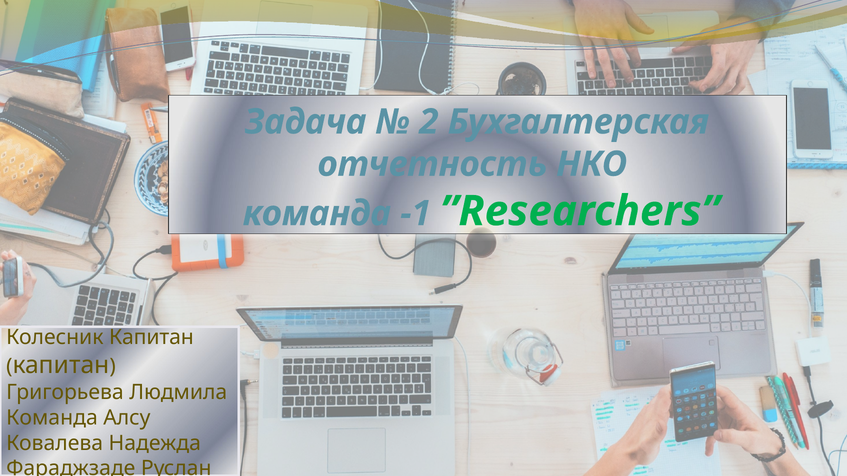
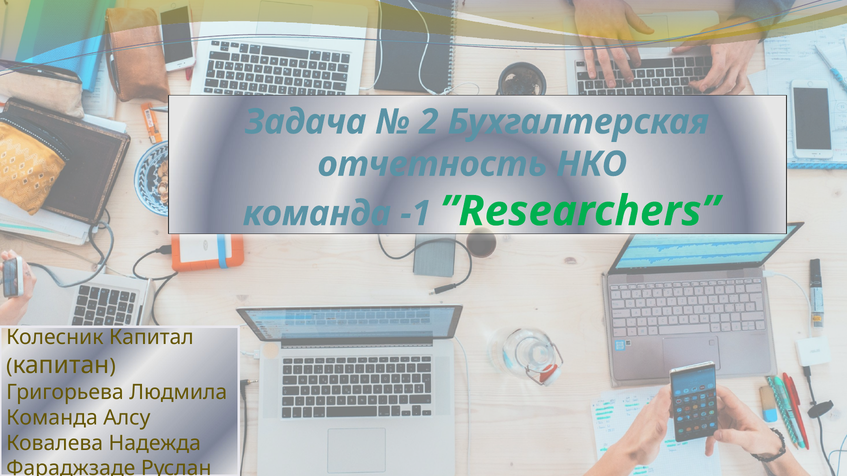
Колесник Капитан: Капитан -> Капитал
